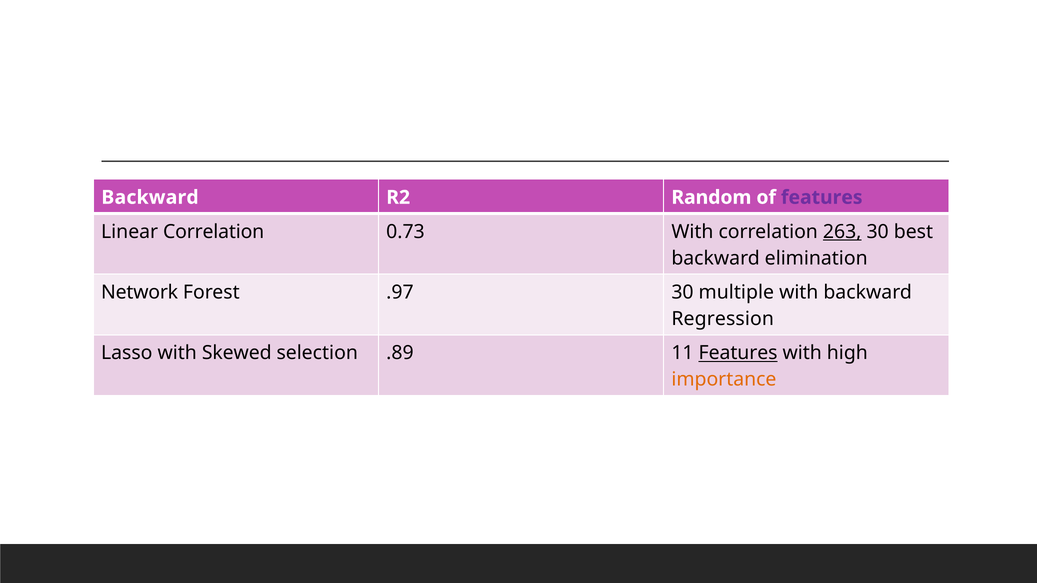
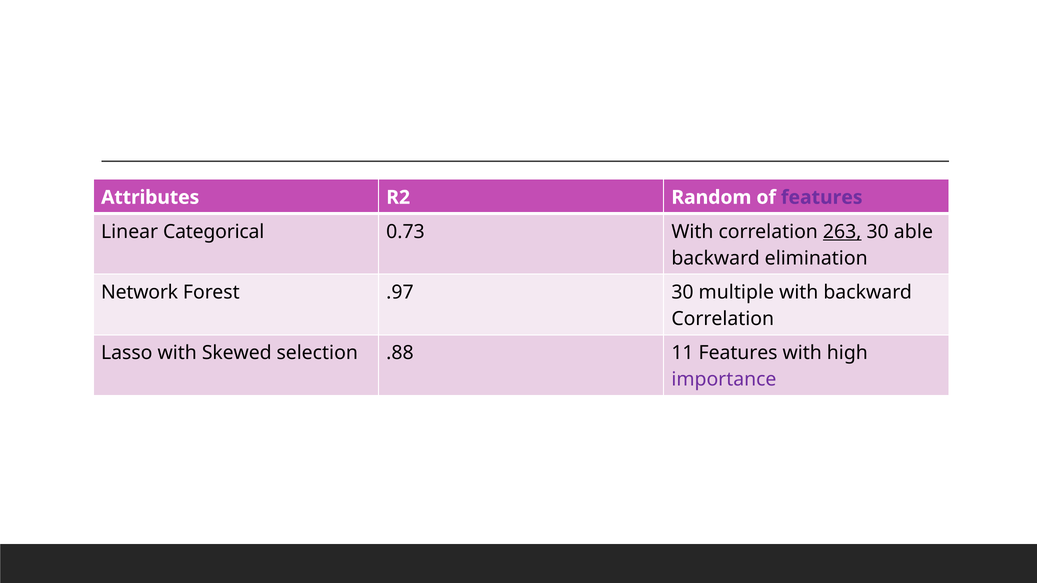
Backward at (150, 198): Backward -> Attributes
Linear Correlation: Correlation -> Categorical
best: best -> able
Regression at (723, 319): Regression -> Correlation
.89: .89 -> .88
Features at (738, 353) underline: present -> none
importance colour: orange -> purple
